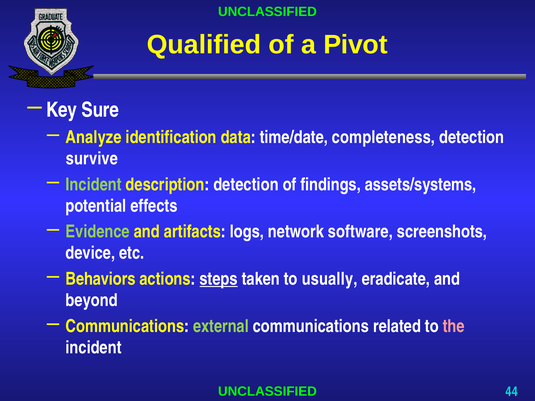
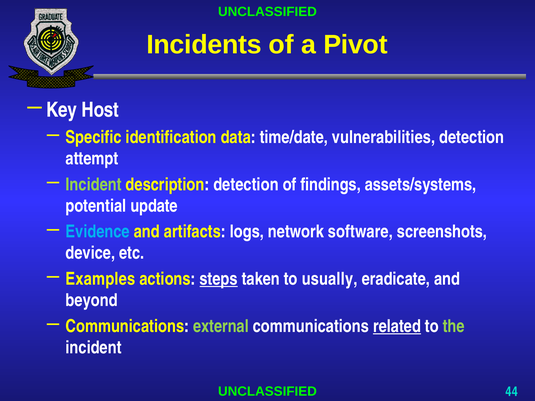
Qualified: Qualified -> Incidents
Sure: Sure -> Host
Analyze: Analyze -> Specific
completeness: completeness -> vulnerabilities
survive: survive -> attempt
effects: effects -> update
Evidence colour: light green -> light blue
Behaviors: Behaviors -> Examples
related underline: none -> present
the colour: pink -> light green
